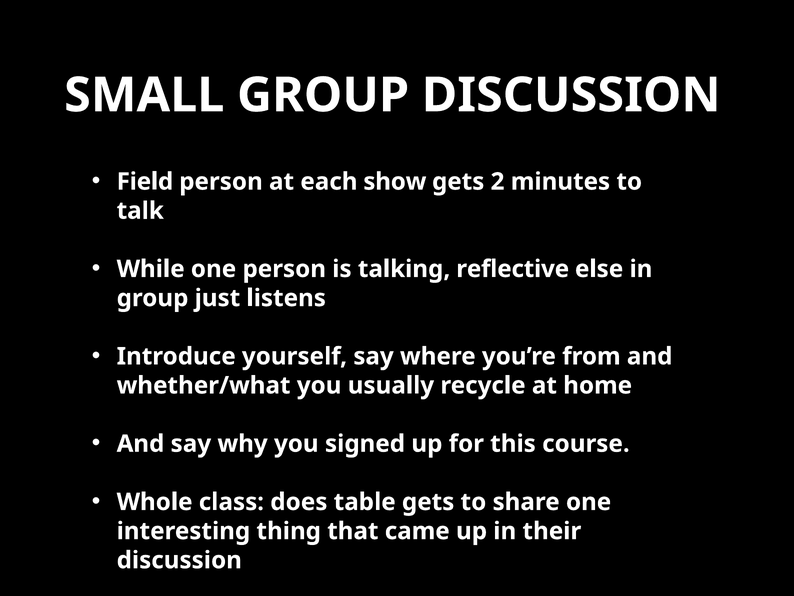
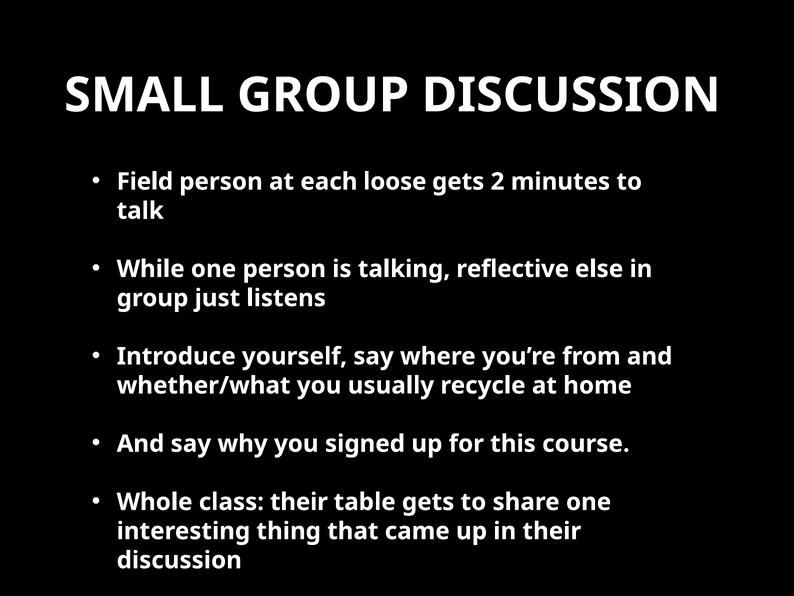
show: show -> loose
class does: does -> their
